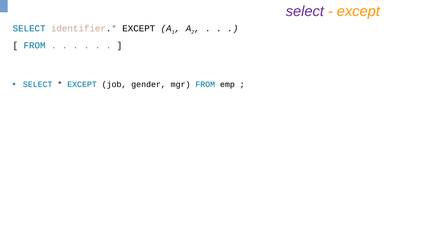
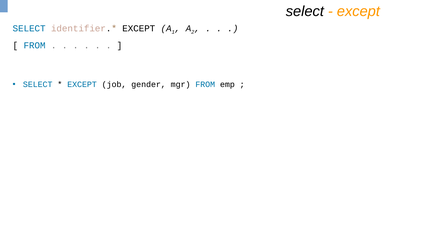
select at (305, 11) colour: purple -> black
